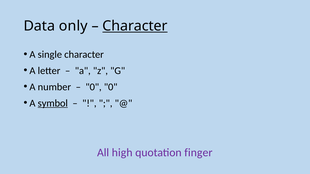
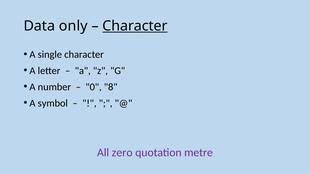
0 0: 0 -> 8
symbol underline: present -> none
high: high -> zero
finger: finger -> metre
